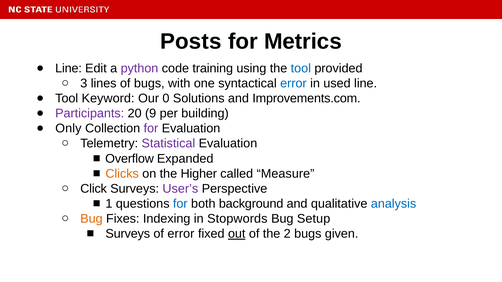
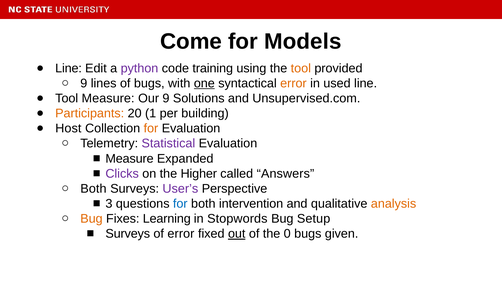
Posts: Posts -> Come
Metrics: Metrics -> Models
tool at (301, 68) colour: blue -> orange
3 at (84, 83): 3 -> 9
one underline: none -> present
error at (293, 83) colour: blue -> orange
Tool Keyword: Keyword -> Measure
Our 0: 0 -> 9
Improvements.com: Improvements.com -> Unsupervised.com
Participants colour: purple -> orange
9: 9 -> 1
Only: Only -> Host
for at (151, 129) colour: purple -> orange
Overflow at (130, 159): Overflow -> Measure
Clicks colour: orange -> purple
Measure: Measure -> Answers
Click at (94, 189): Click -> Both
1: 1 -> 3
background: background -> intervention
analysis colour: blue -> orange
Indexing: Indexing -> Learning
2: 2 -> 0
